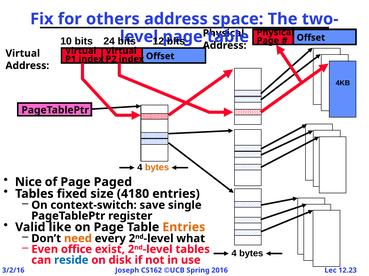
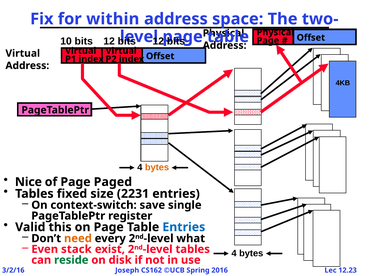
others: others -> within
10 bits 24: 24 -> 12
4180: 4180 -> 2231
like: like -> this
Entries at (184, 228) colour: orange -> blue
office: office -> stack
reside colour: blue -> green
